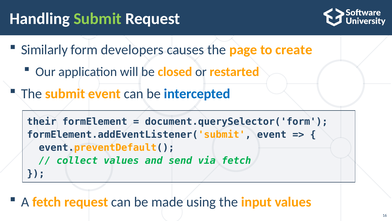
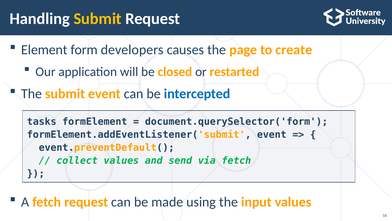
Submit at (98, 19) colour: light green -> yellow
Similarly: Similarly -> Element
their: their -> tasks
